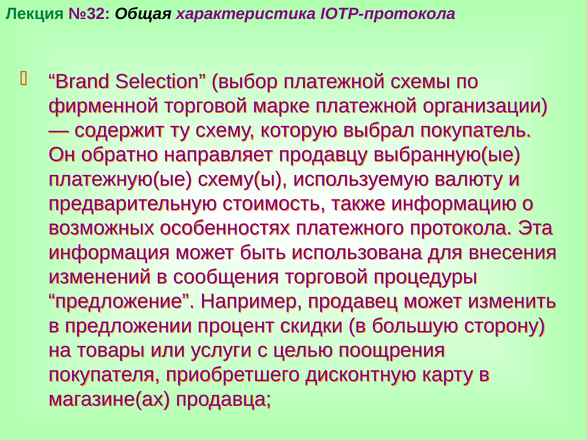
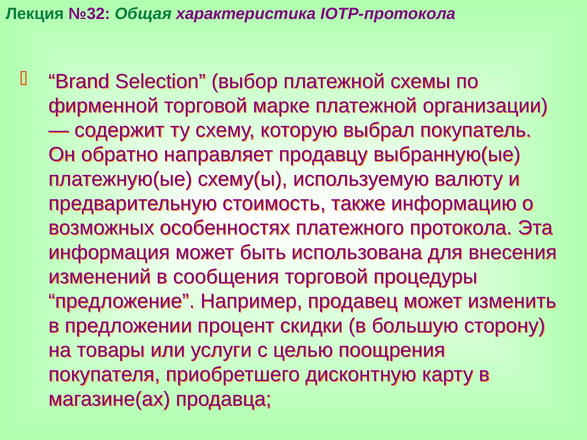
Общая colour: black -> green
